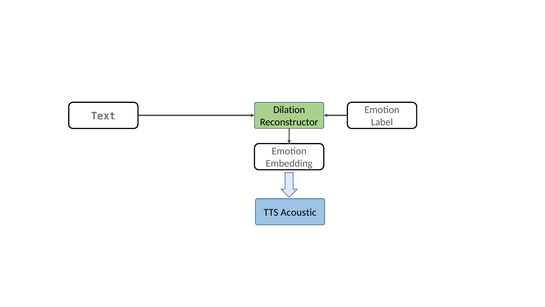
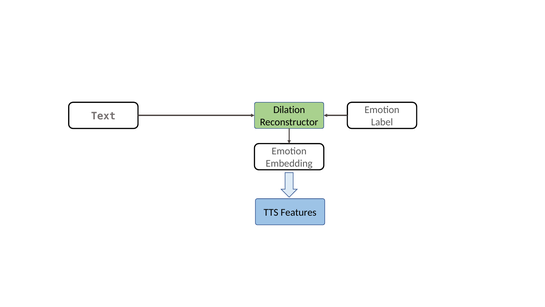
Acoustic: Acoustic -> Features
